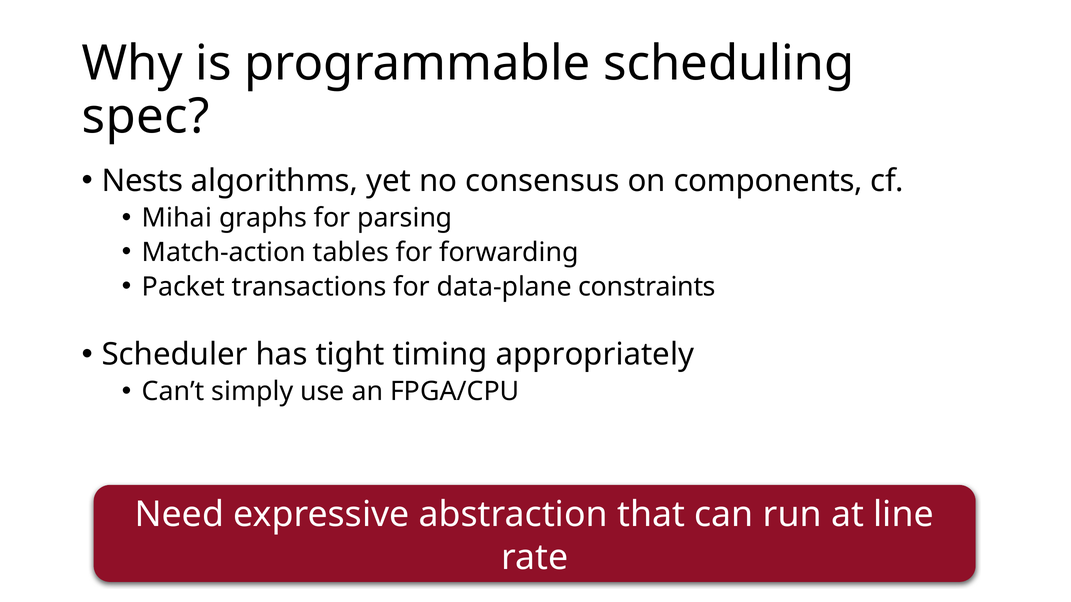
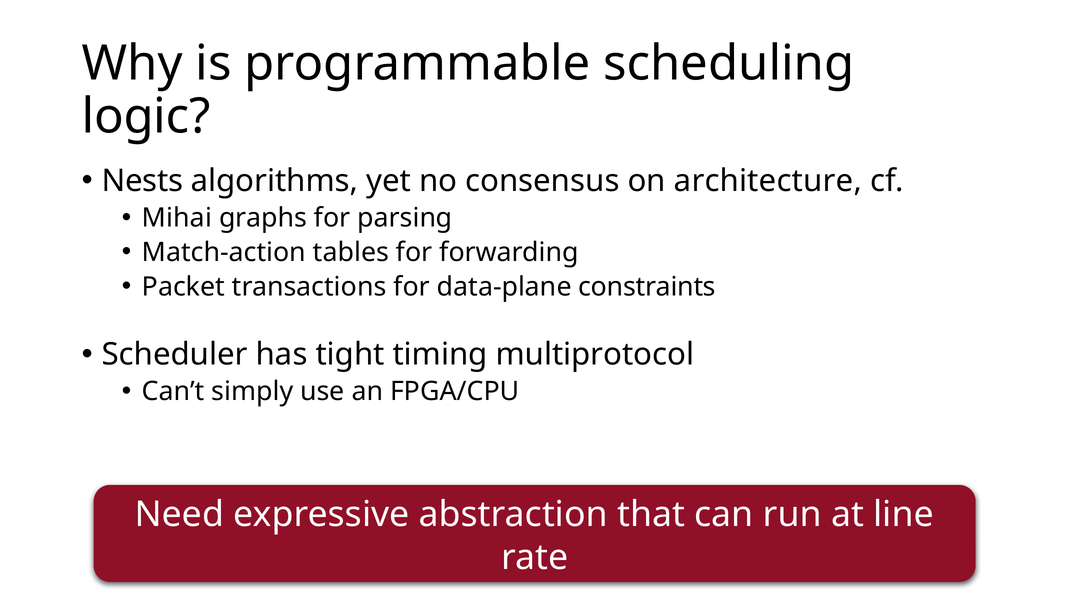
spec: spec -> logic
components: components -> architecture
appropriately: appropriately -> multiprotocol
